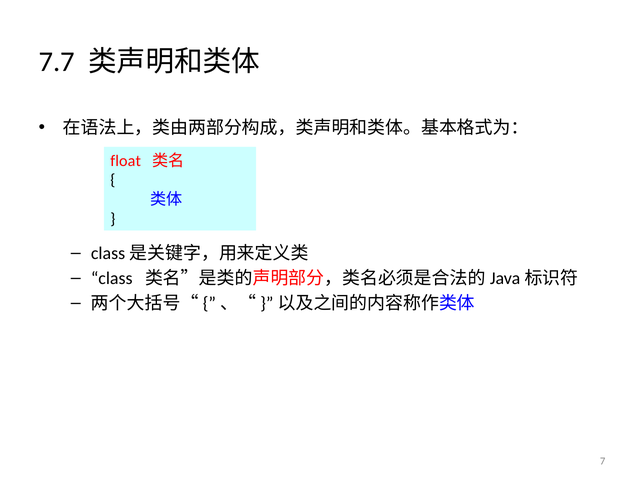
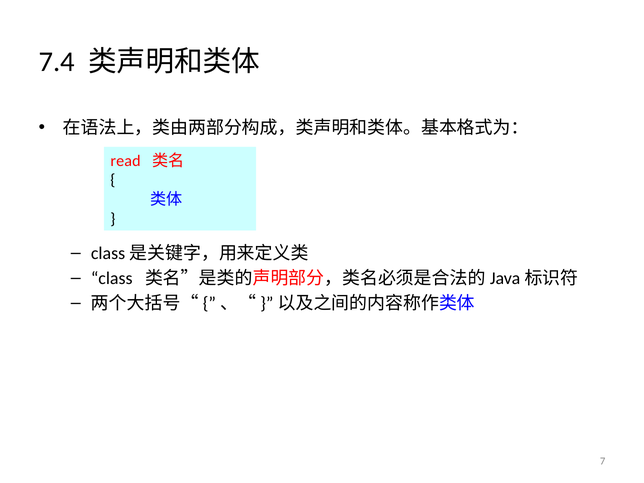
7.7: 7.7 -> 7.4
float: float -> read
